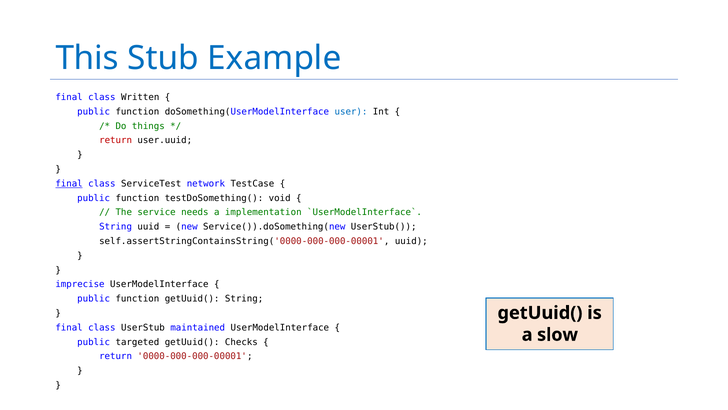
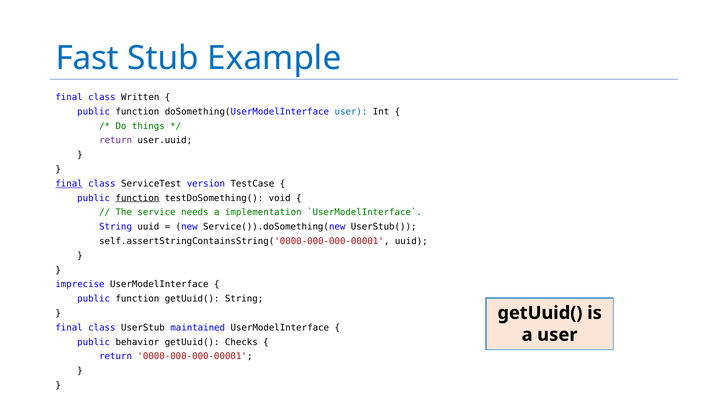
This: This -> Fast
return at (116, 140) colour: red -> purple
network: network -> version
function at (137, 198) underline: none -> present
a slow: slow -> user
targeted: targeted -> behavior
